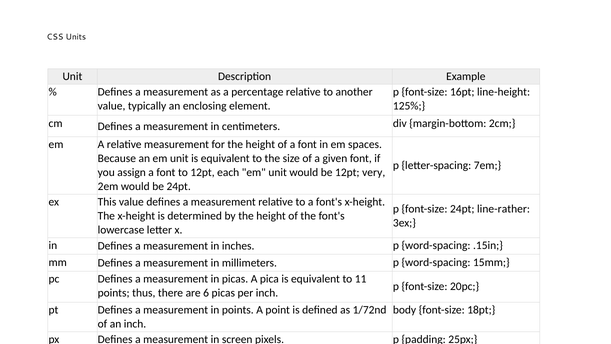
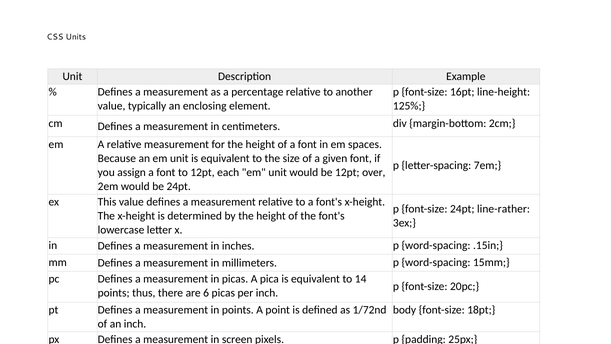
very: very -> over
11: 11 -> 14
